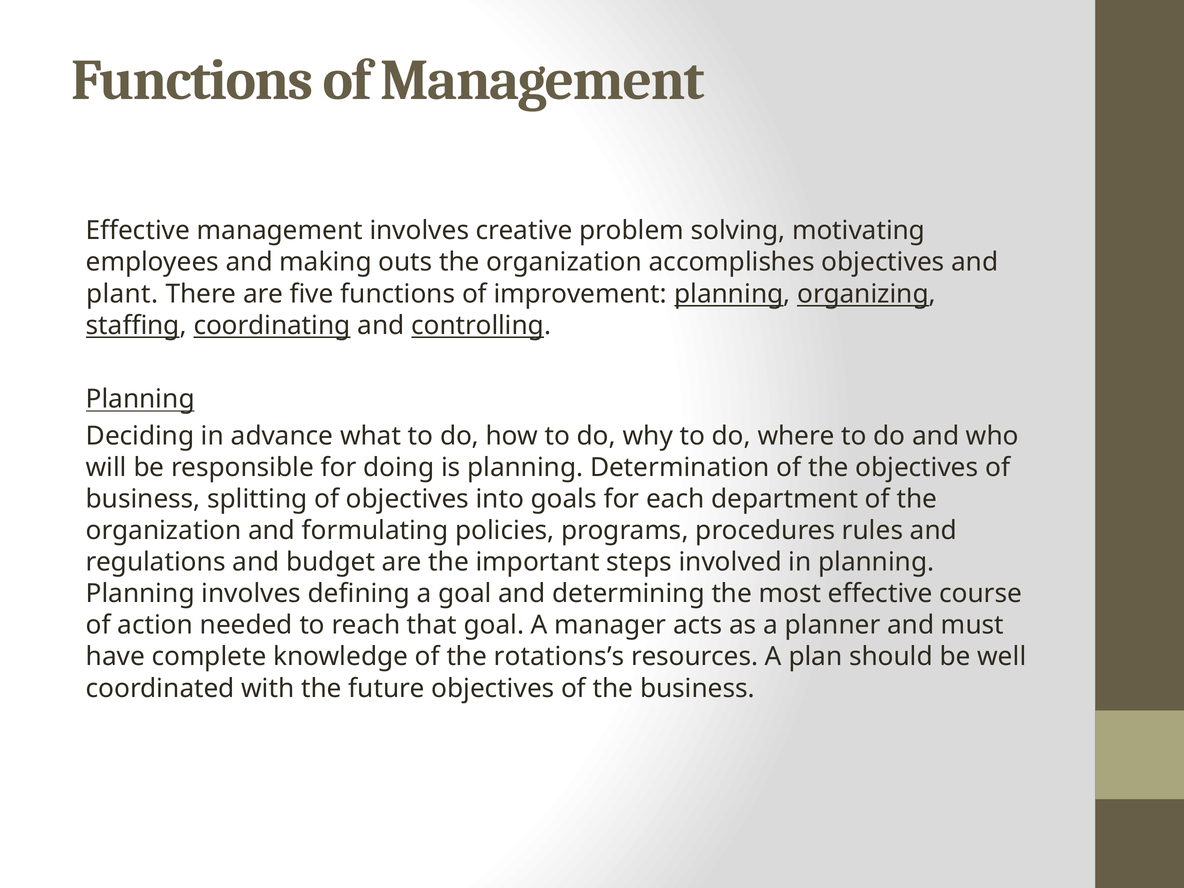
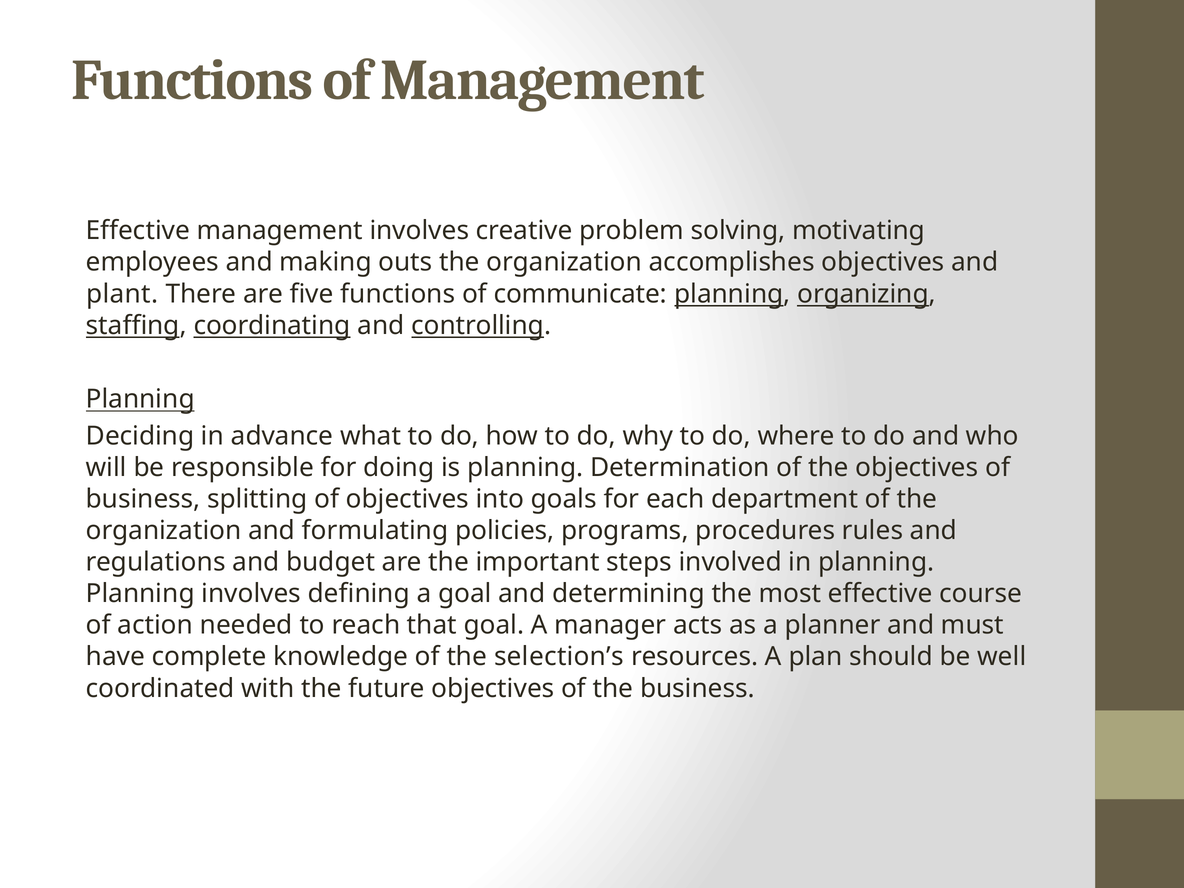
improvement: improvement -> communicate
rotations’s: rotations’s -> selection’s
